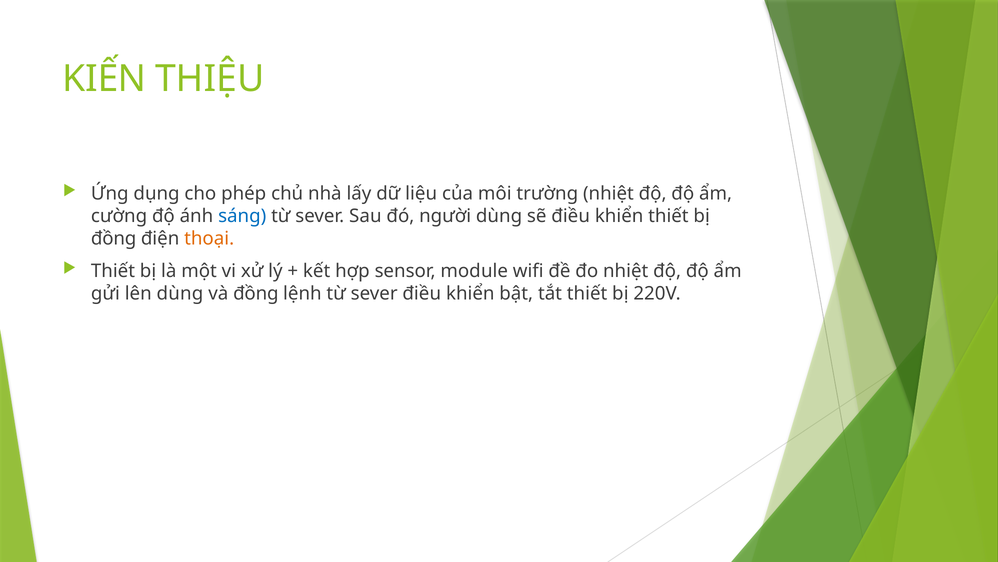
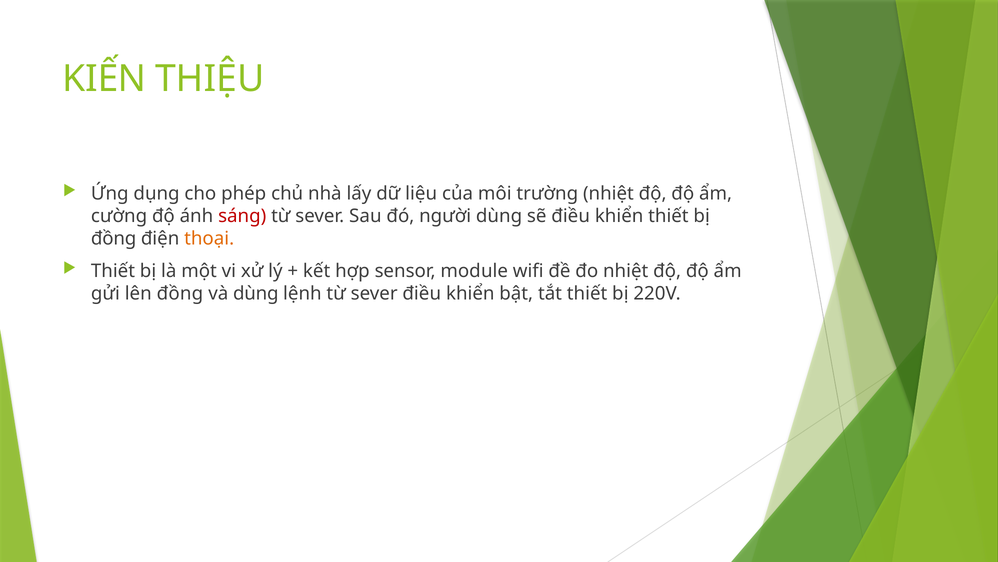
sáng colour: blue -> red
lên dùng: dùng -> đồng
và đồng: đồng -> dùng
